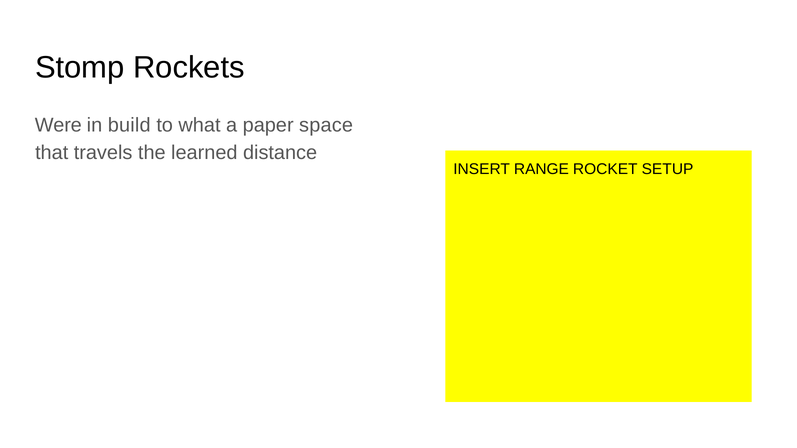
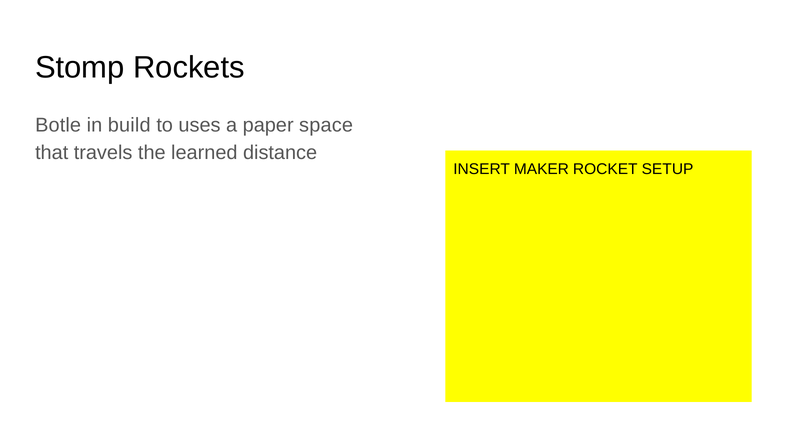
Were: Were -> Botle
what: what -> uses
RANGE: RANGE -> MAKER
